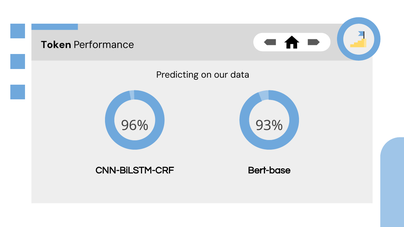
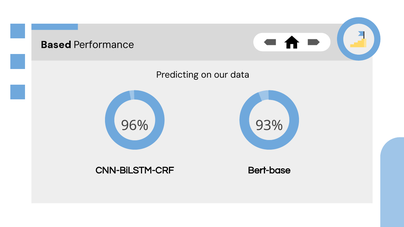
Token: Token -> Based
